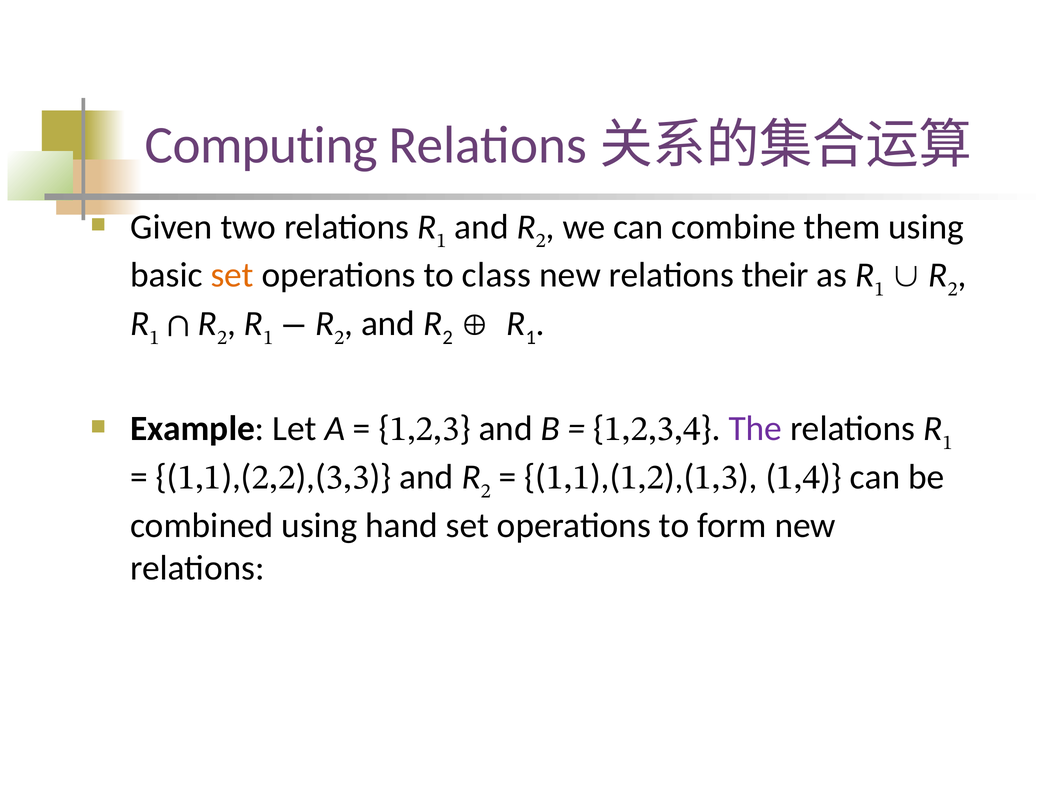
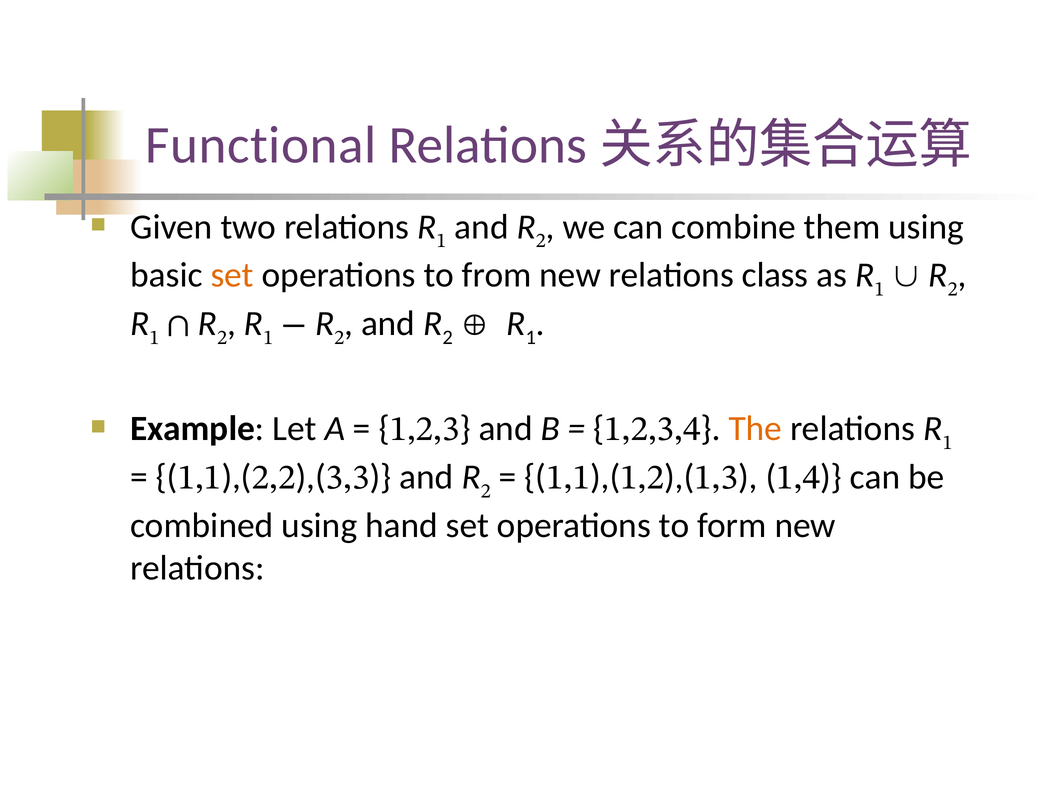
Computing: Computing -> Functional
class: class -> from
their: their -> class
The colour: purple -> orange
